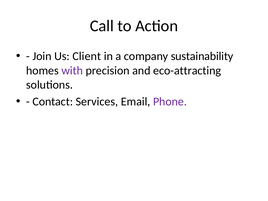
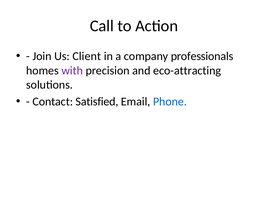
sustainability: sustainability -> professionals
Services: Services -> Satisfied
Phone colour: purple -> blue
